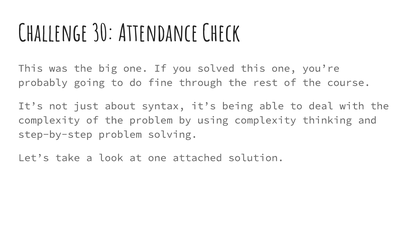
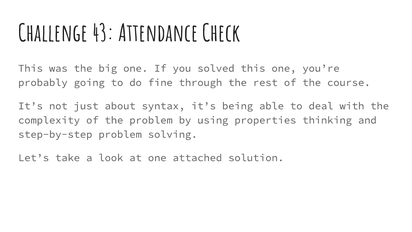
30: 30 -> 43
using complexity: complexity -> properties
